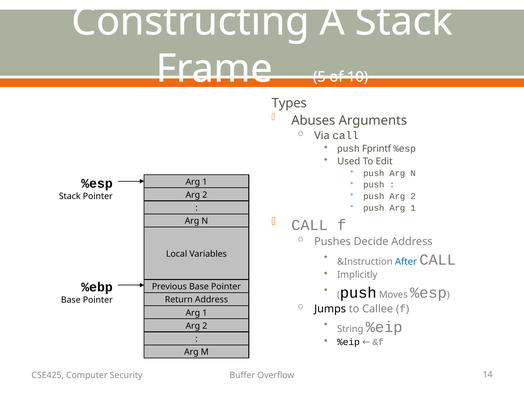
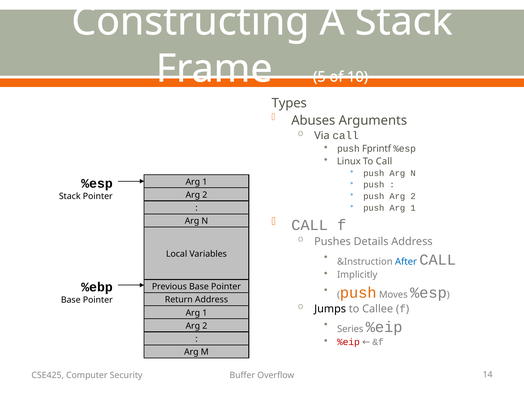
Used: Used -> Linux
To Edit: Edit -> Call
Decide: Decide -> Details
push at (358, 293) colour: black -> orange
String: String -> Series
%eip at (348, 342) colour: black -> red
